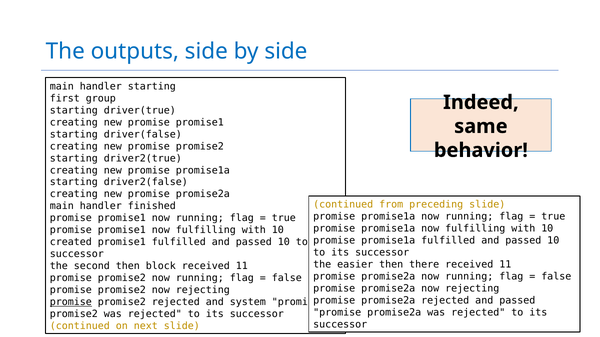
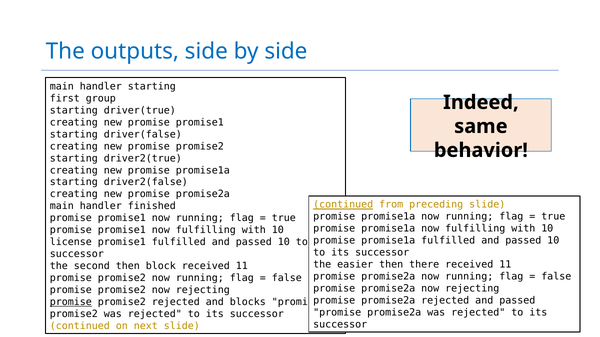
continued at (343, 205) underline: none -> present
created: created -> license
system: system -> blocks
